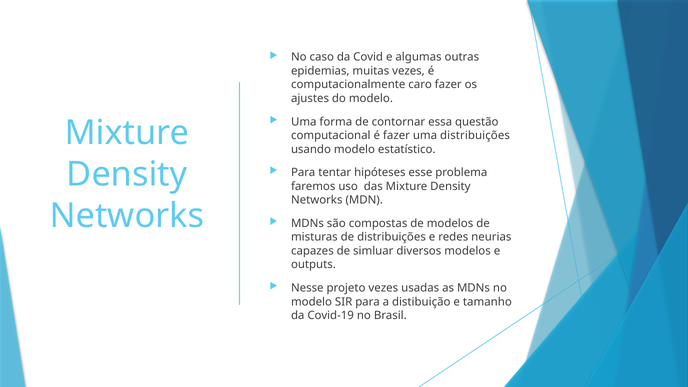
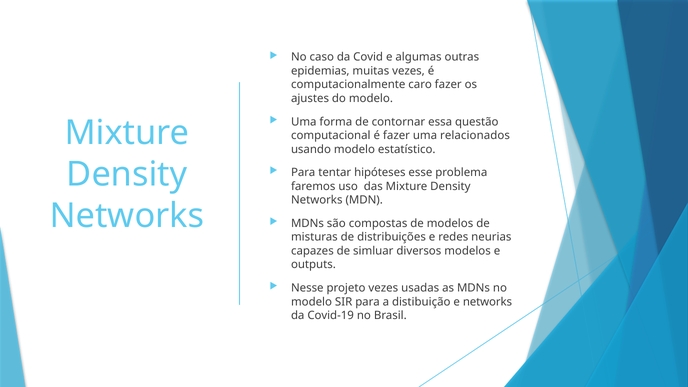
uma distribuições: distribuições -> relacionados
e tamanho: tamanho -> networks
